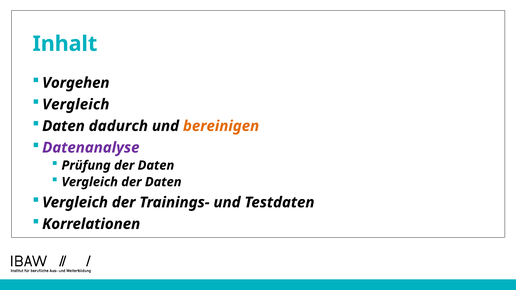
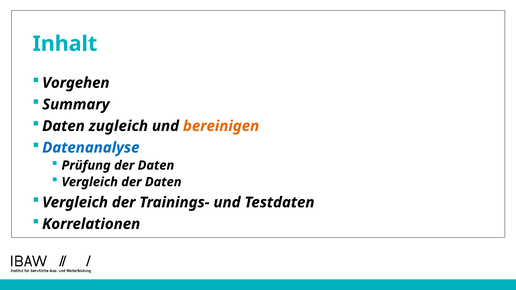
Vergleich at (76, 105): Vergleich -> Summary
dadurch: dadurch -> zugleich
Datenanalyse colour: purple -> blue
